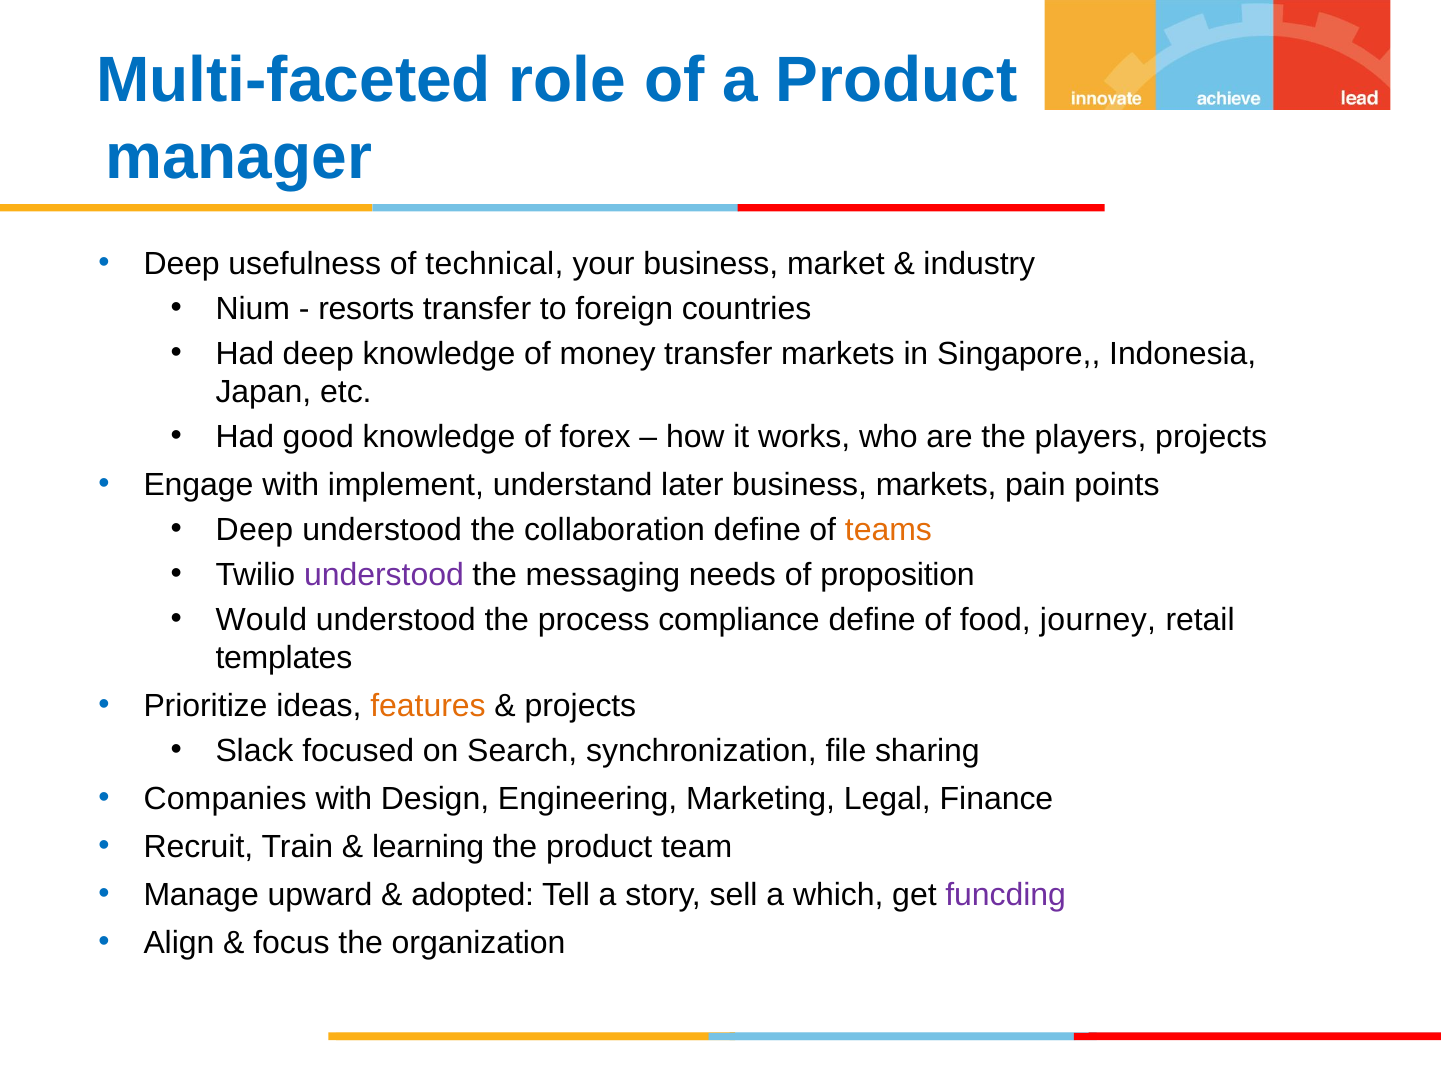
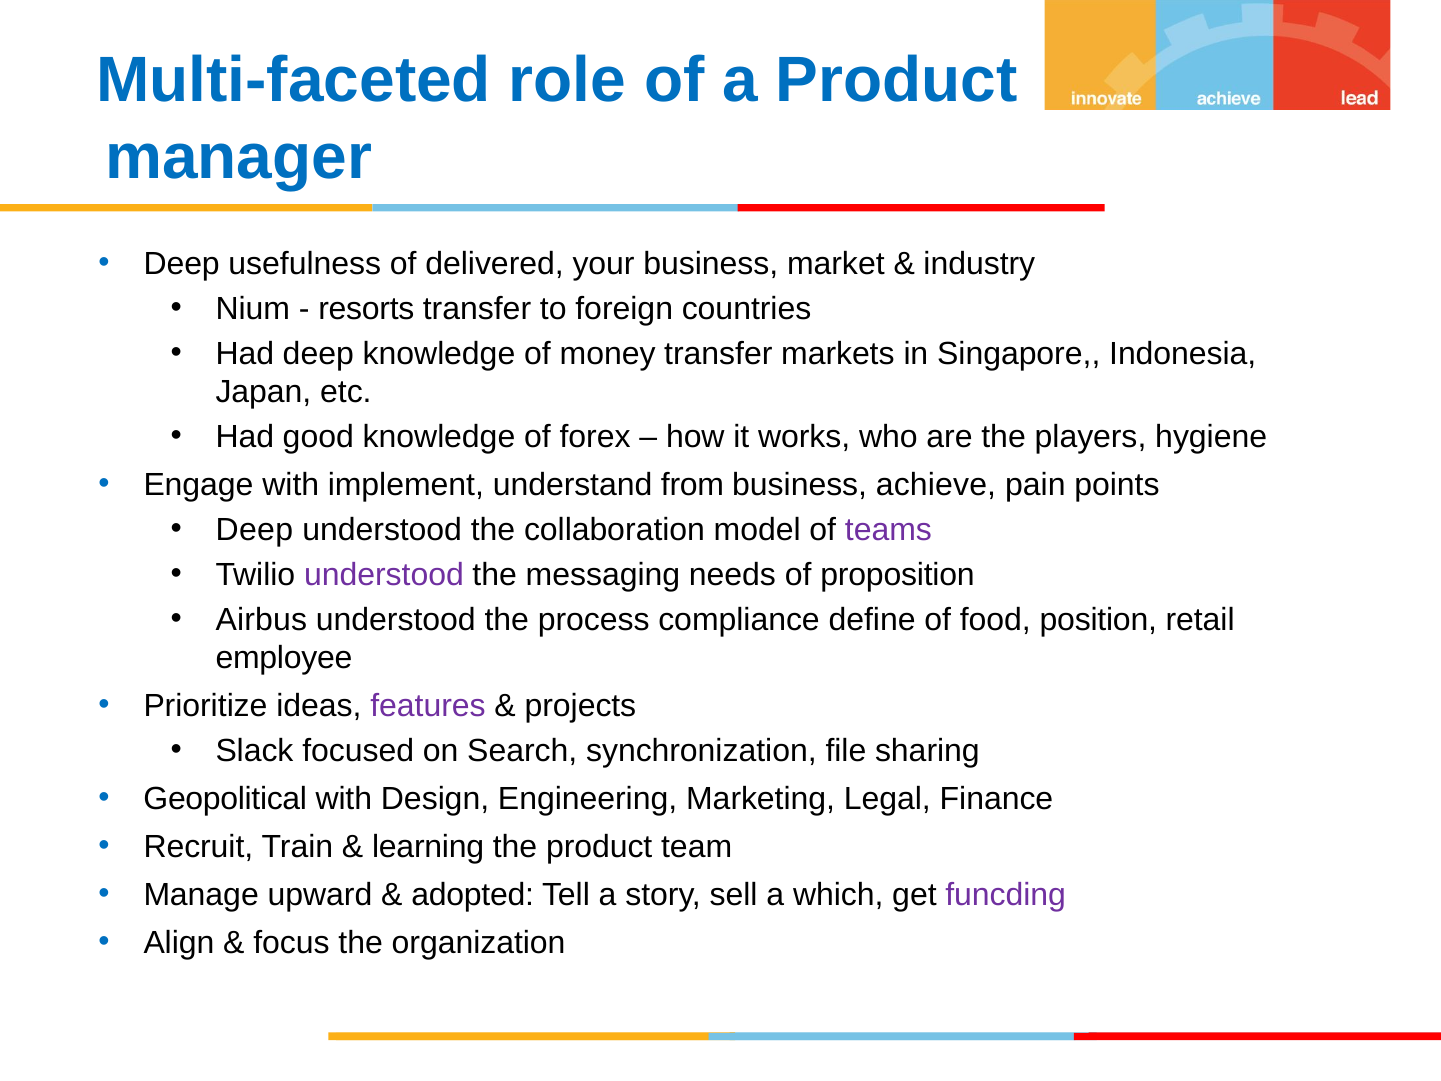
technical: technical -> delivered
players projects: projects -> hygiene
later: later -> from
business markets: markets -> achieve
collaboration define: define -> model
teams colour: orange -> purple
Would: Would -> Airbus
journey: journey -> position
templates: templates -> employee
features colour: orange -> purple
Companies: Companies -> Geopolitical
